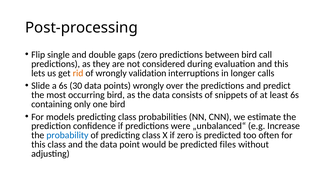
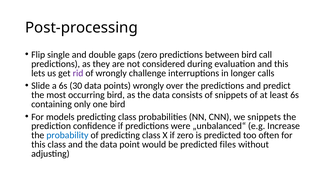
rid colour: orange -> purple
validation: validation -> challenge
we estimate: estimate -> snippets
